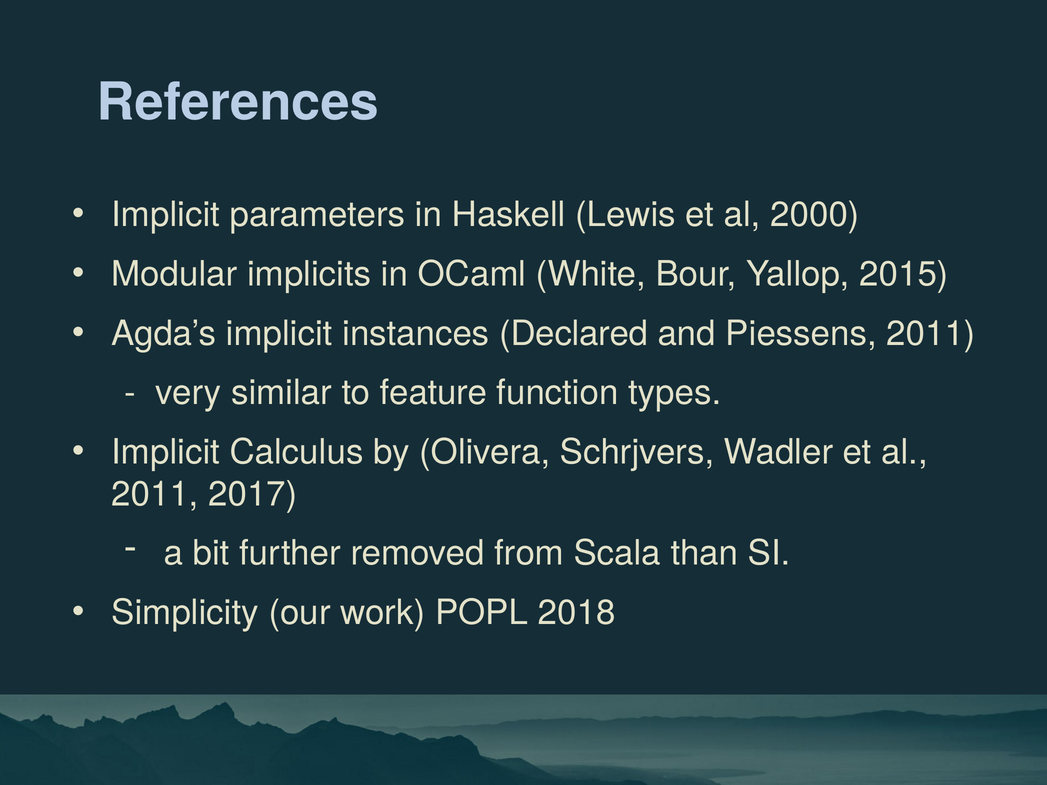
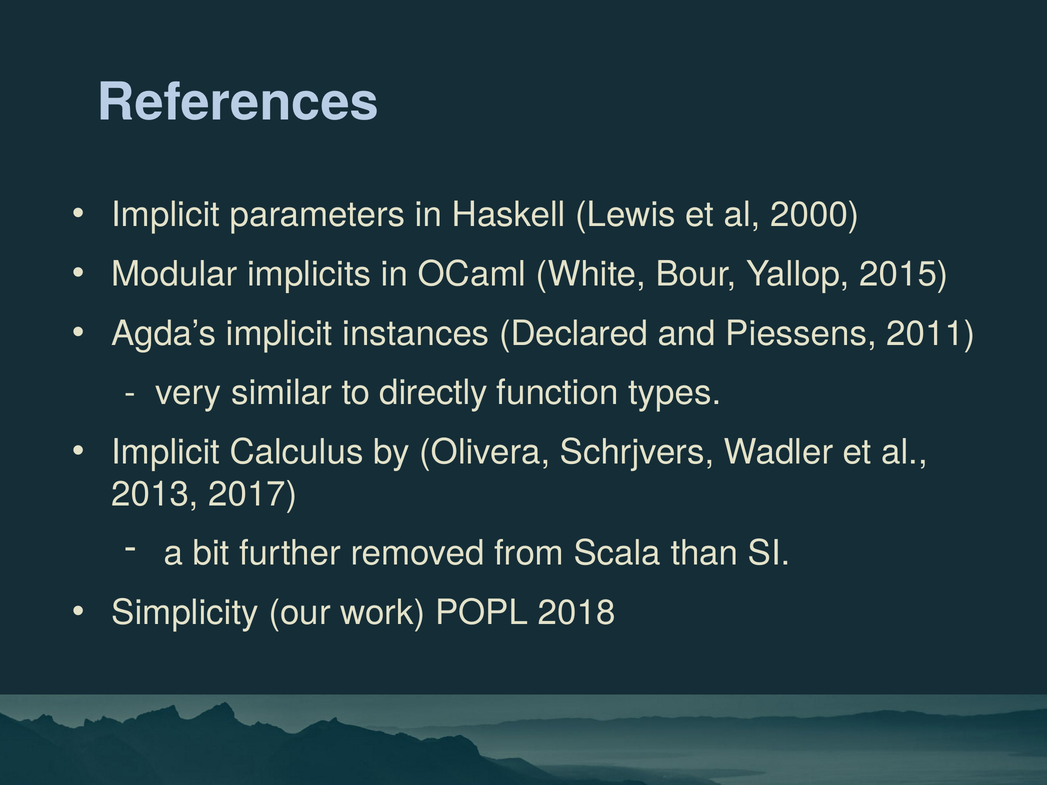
feature: feature -> directly
2011 at (155, 494): 2011 -> 2013
